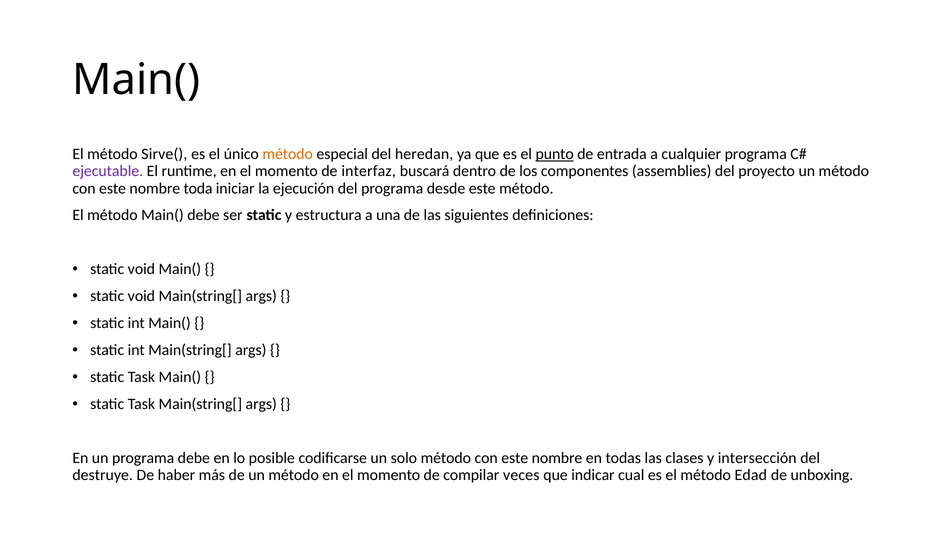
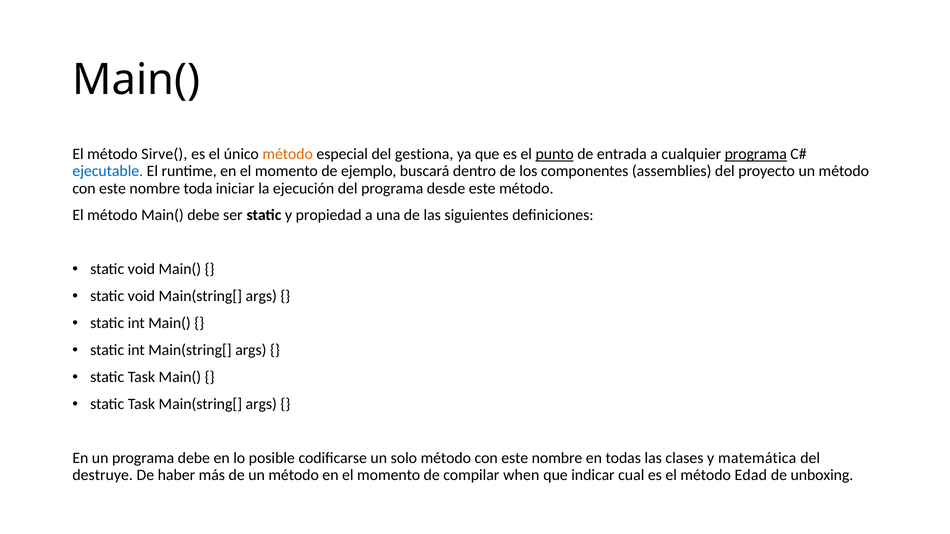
heredan: heredan -> gestiona
programa at (756, 154) underline: none -> present
ejecutable colour: purple -> blue
interfaz: interfaz -> ejemplo
estructura: estructura -> propiedad
intersección: intersección -> matemática
veces: veces -> when
